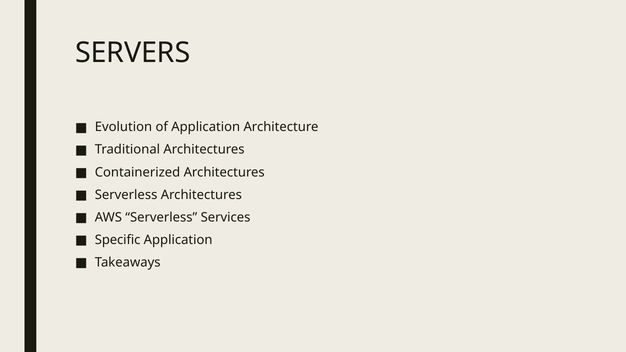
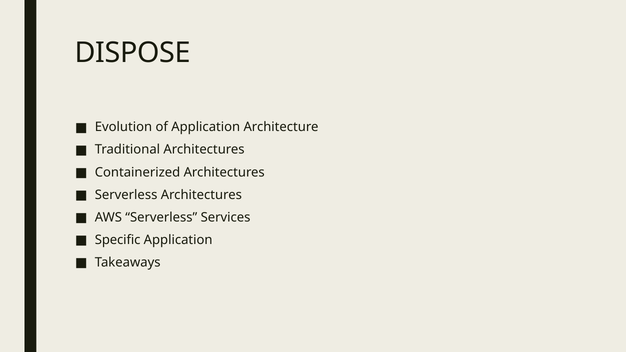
SERVERS: SERVERS -> DISPOSE
